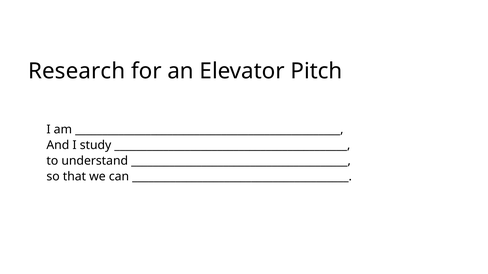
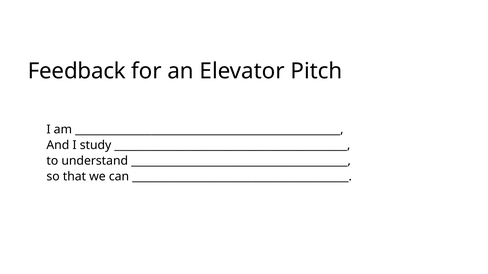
Research: Research -> Feedback
